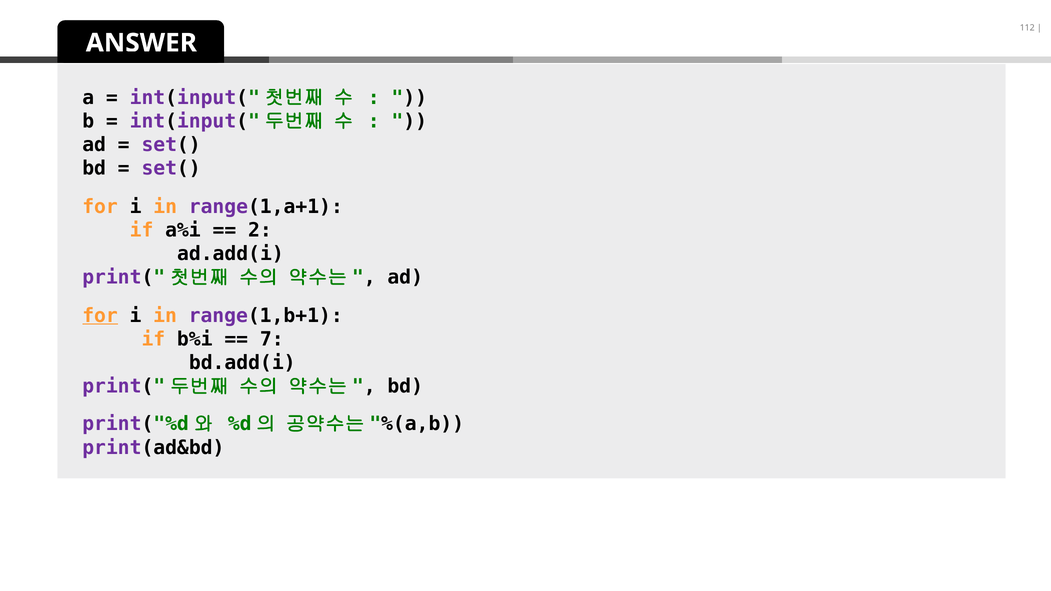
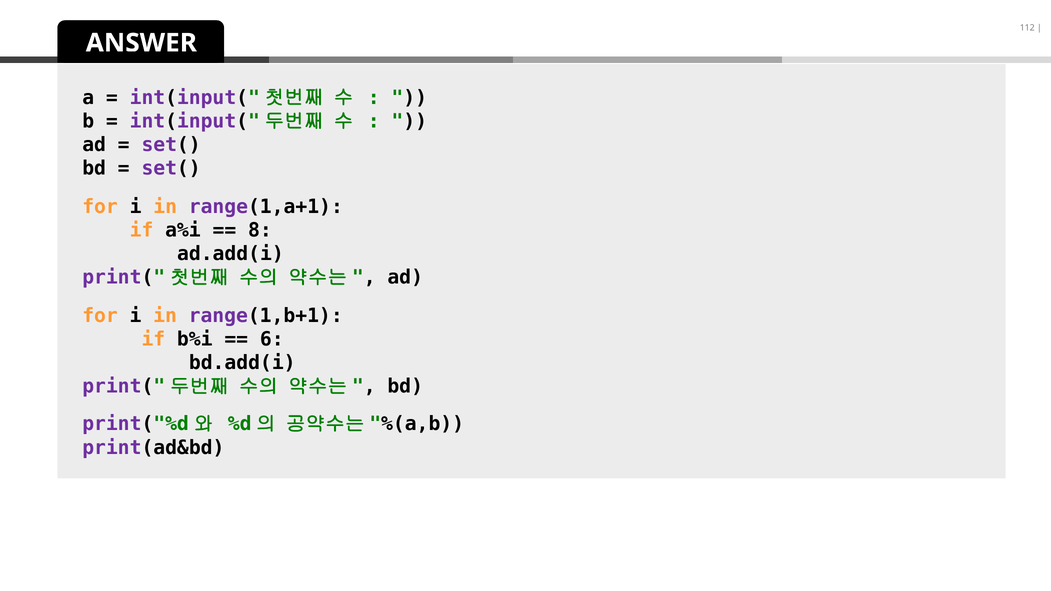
2: 2 -> 8
for at (100, 316) underline: present -> none
7: 7 -> 6
